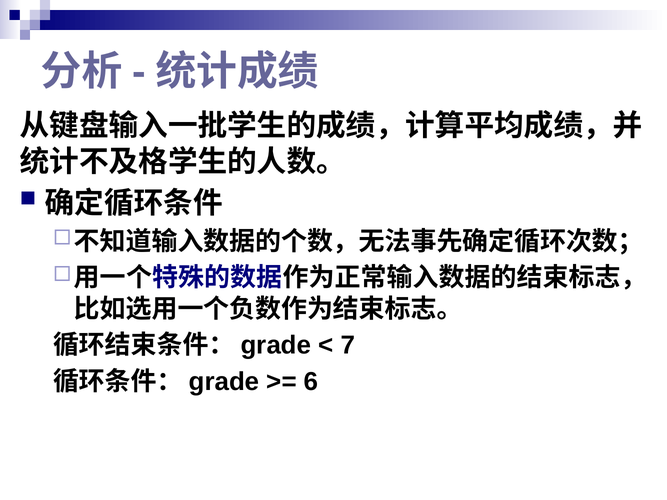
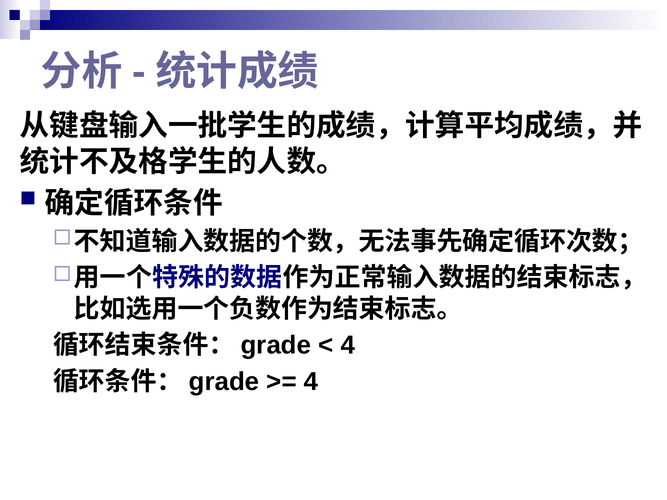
7 at (348, 345): 7 -> 4
6 at (311, 382): 6 -> 4
